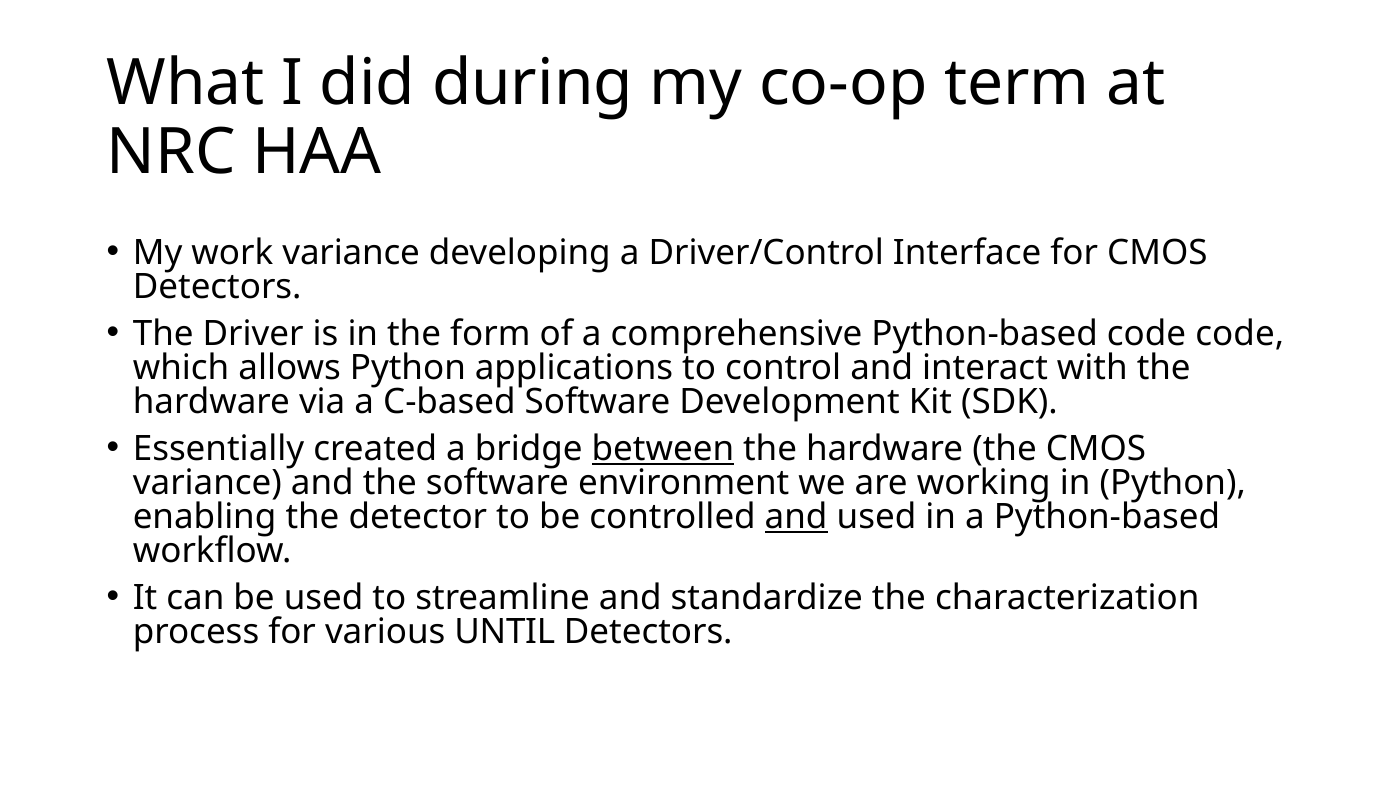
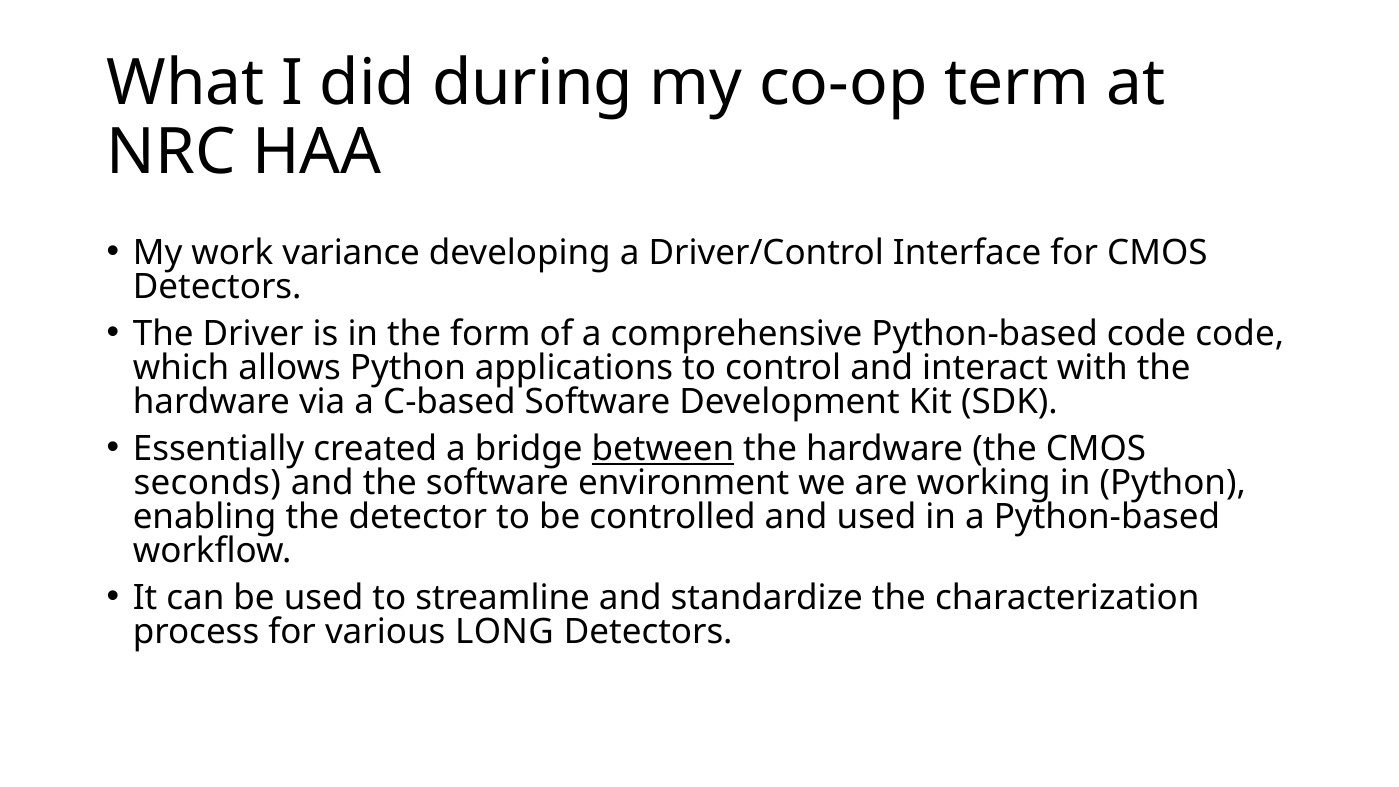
variance at (207, 483): variance -> seconds
and at (796, 517) underline: present -> none
UNTIL: UNTIL -> LONG
